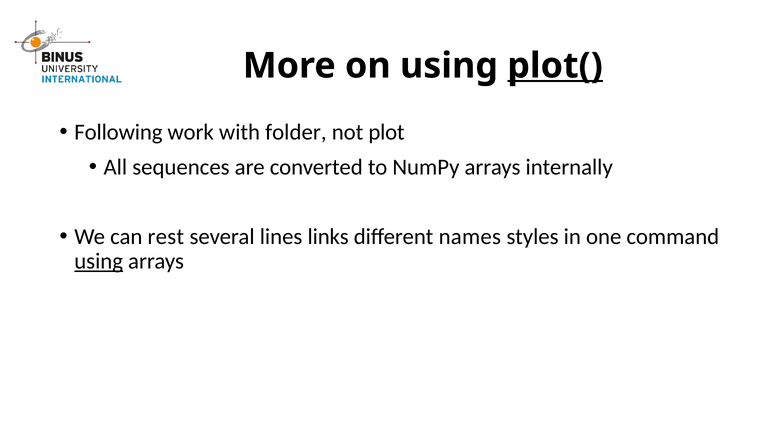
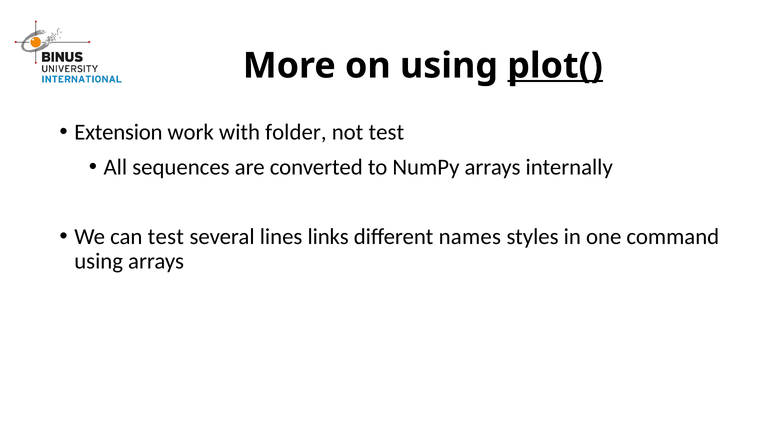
Following: Following -> Extension
not plot: plot -> test
can rest: rest -> test
using at (99, 261) underline: present -> none
